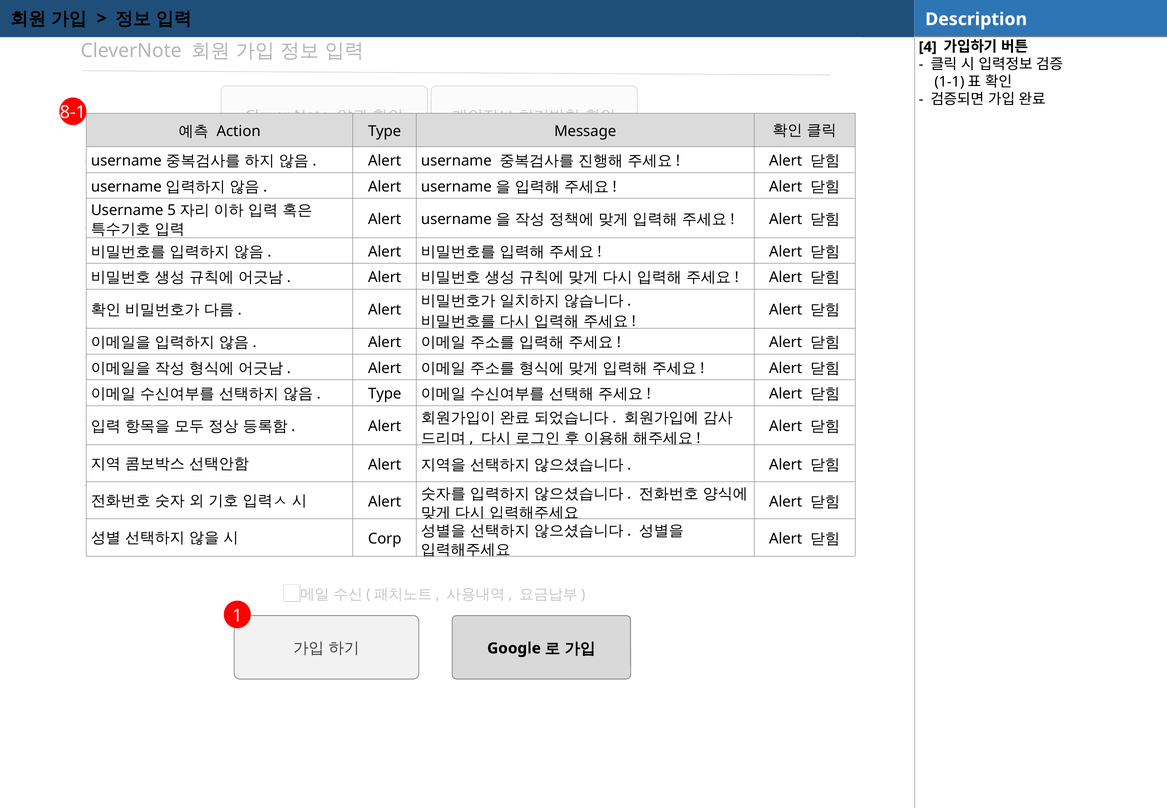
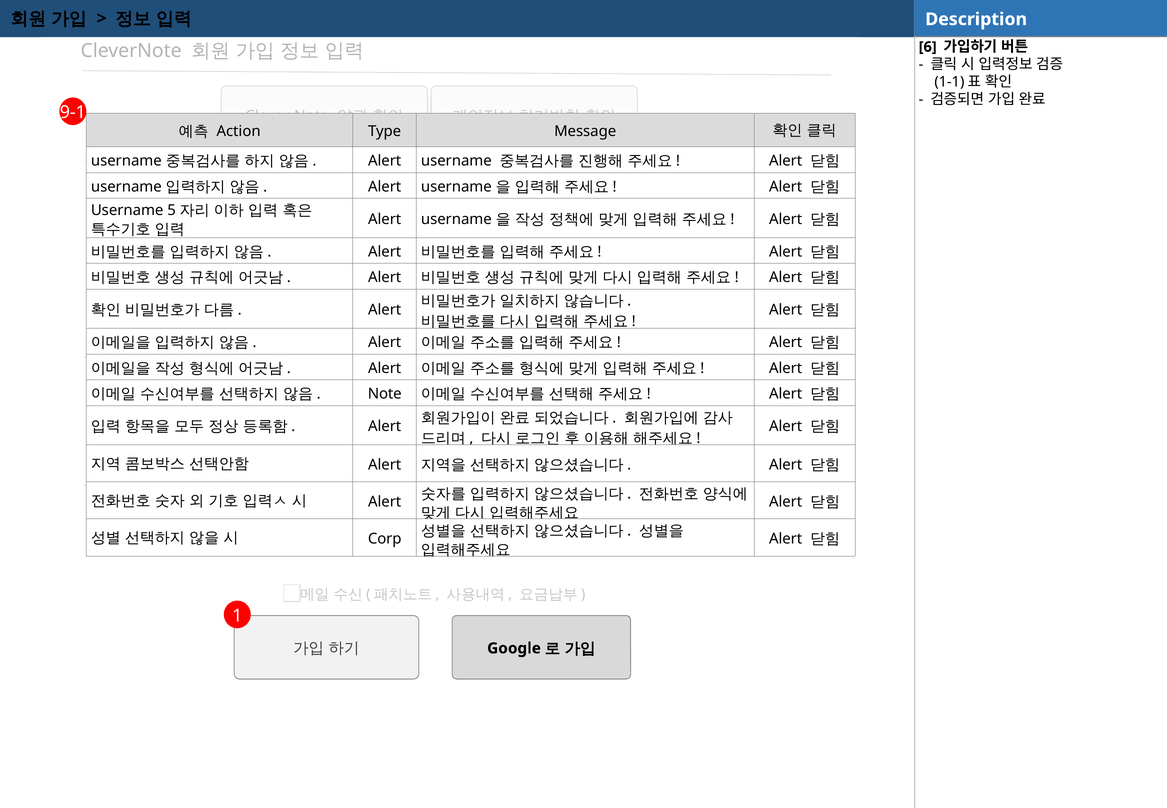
4: 4 -> 6
8-1: 8-1 -> 9-1
Type at (385, 394): Type -> Note
